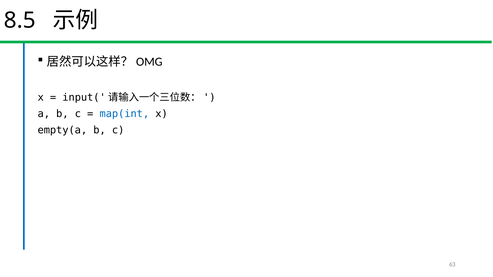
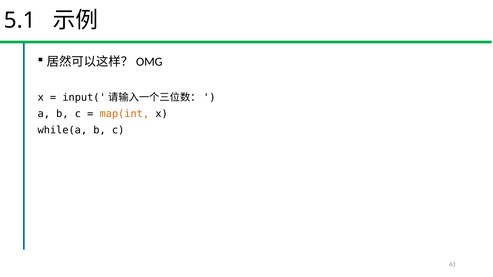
8.5: 8.5 -> 5.1
map(int colour: blue -> orange
empty(a: empty(a -> while(a
